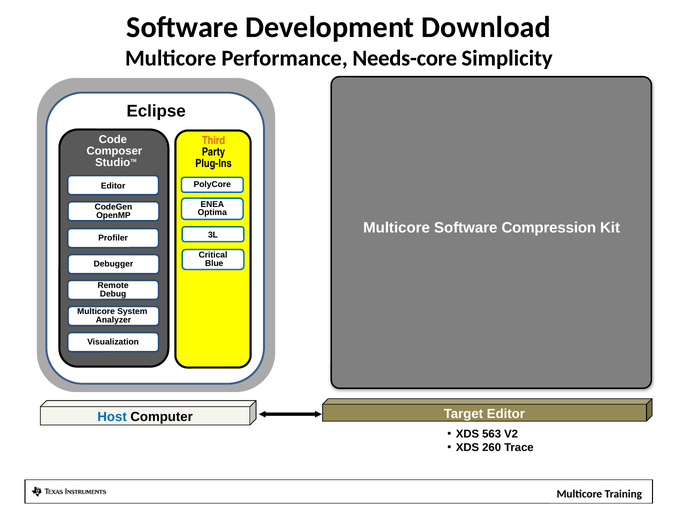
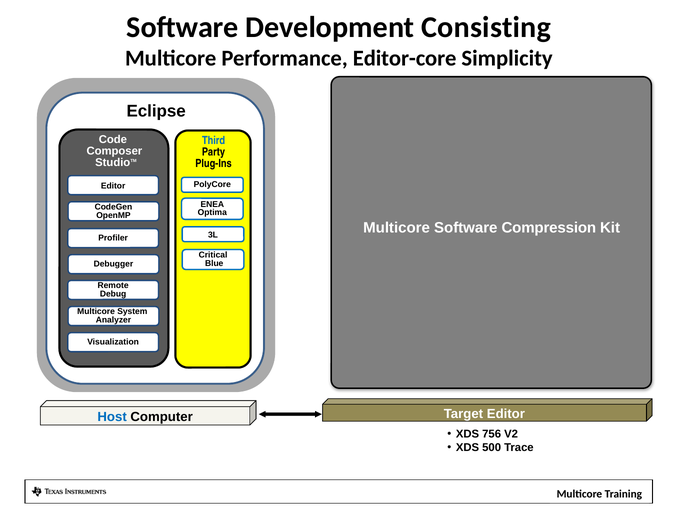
Download: Download -> Consisting
Needs-core: Needs-core -> Editor-core
Third colour: orange -> blue
563: 563 -> 756
260: 260 -> 500
